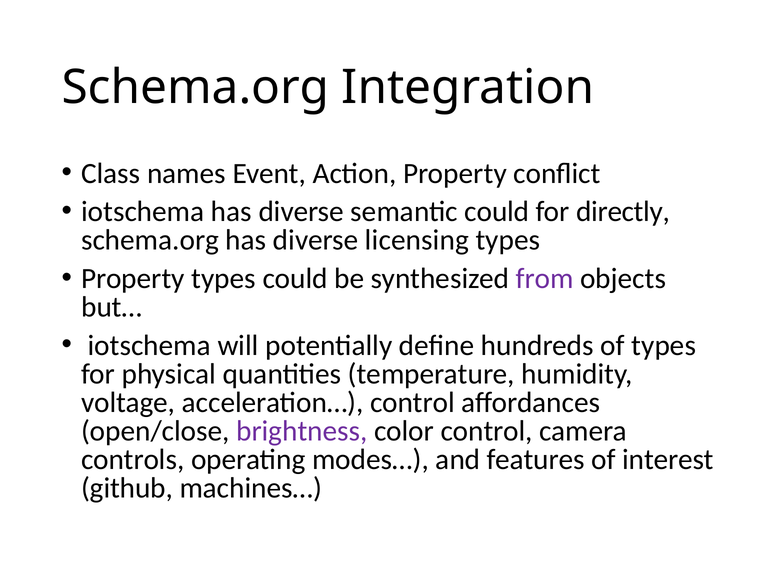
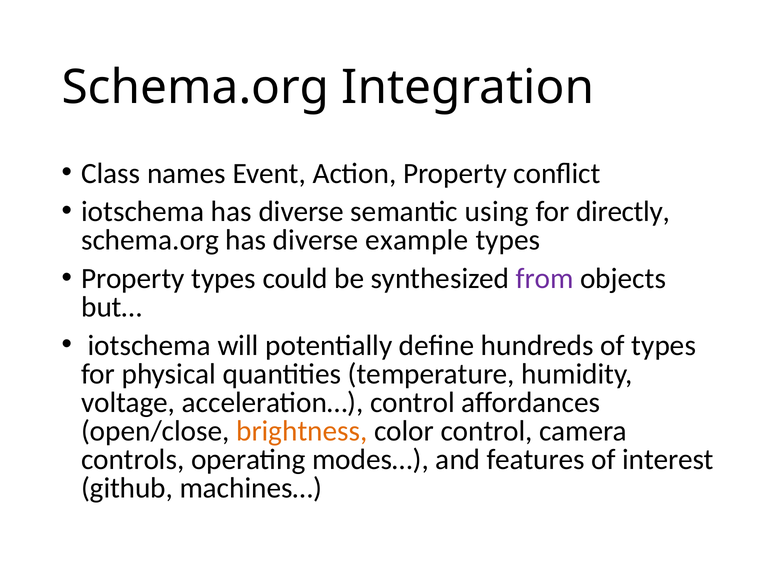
semantic could: could -> using
licensing: licensing -> example
brightness colour: purple -> orange
